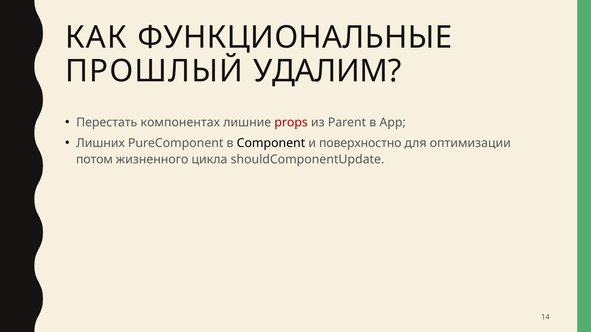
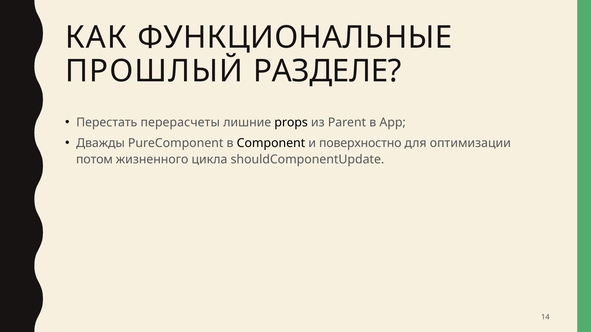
УДАЛИМ: УДАЛИМ -> РАЗДЕЛЕ
компонентах: компонентах -> перерасчеты
props colour: red -> black
Лишних: Лишних -> Дважды
